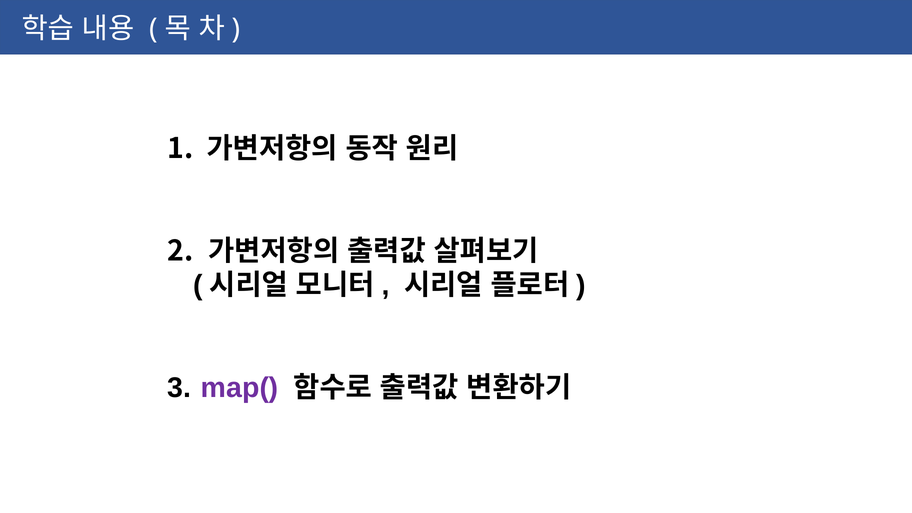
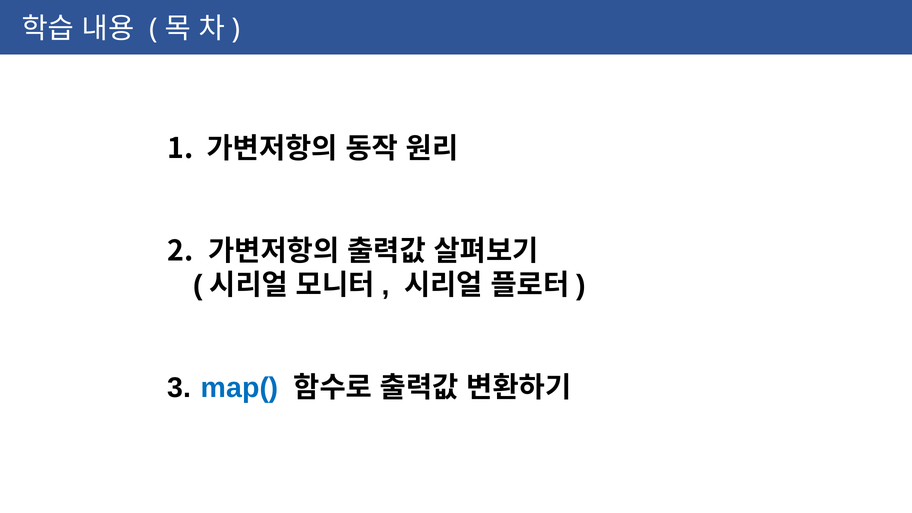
map( colour: purple -> blue
